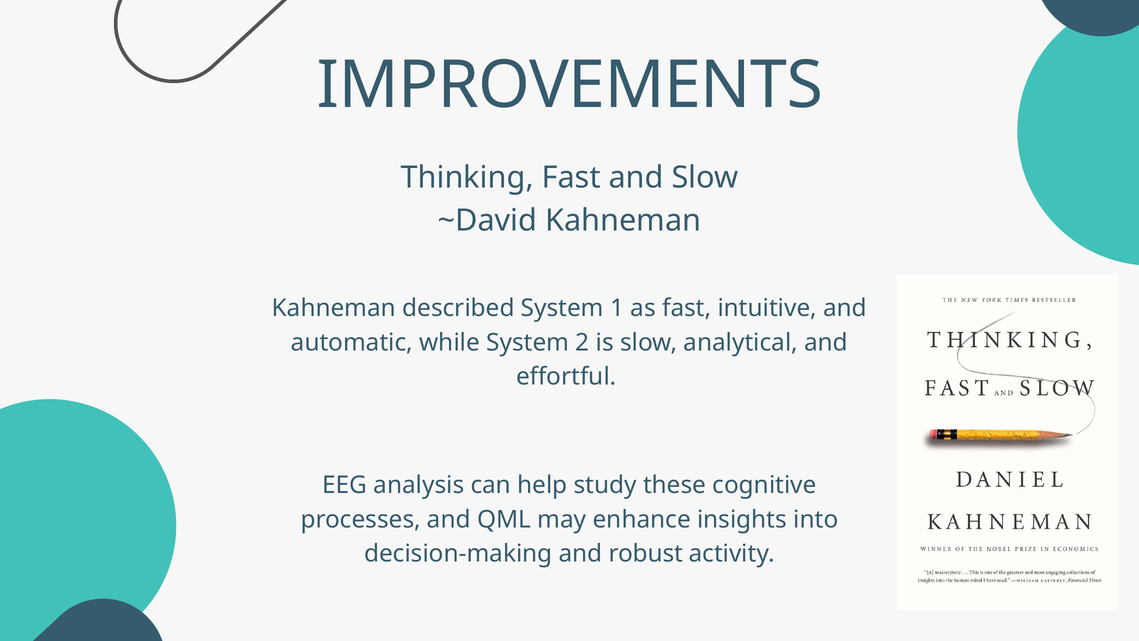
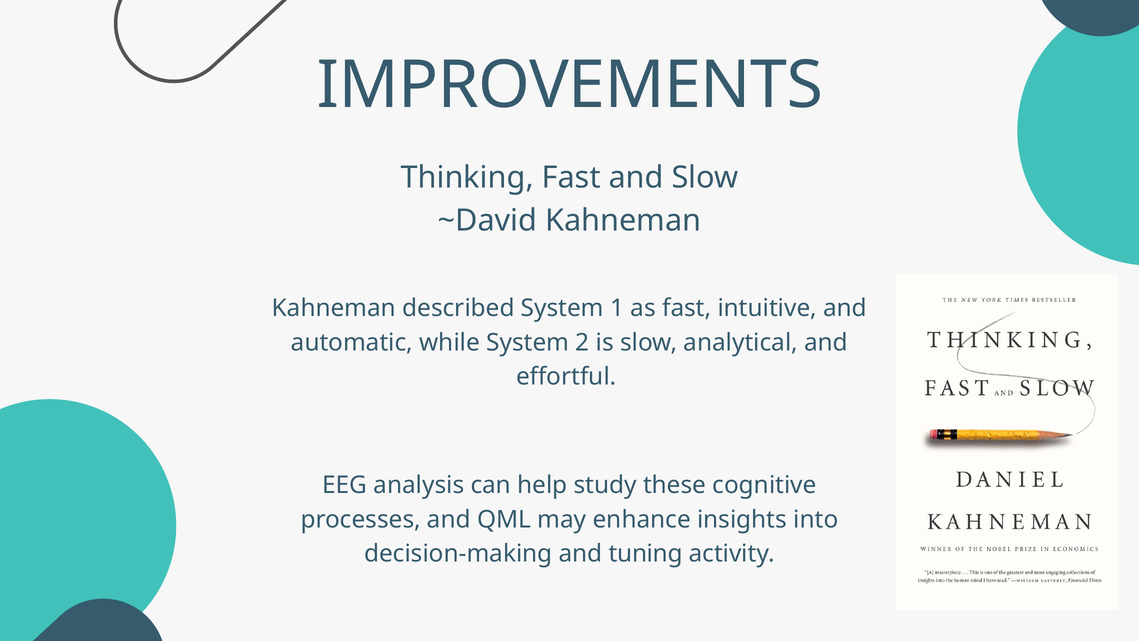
robust: robust -> tuning
